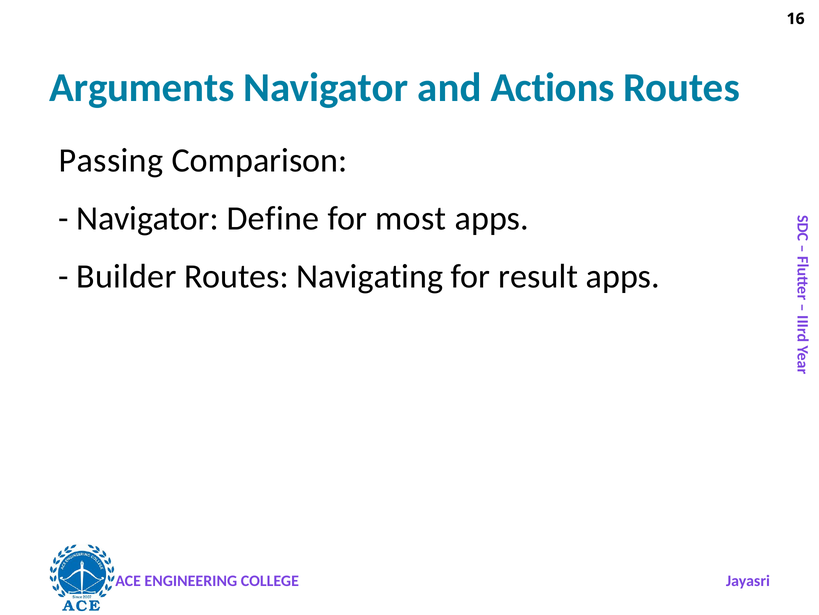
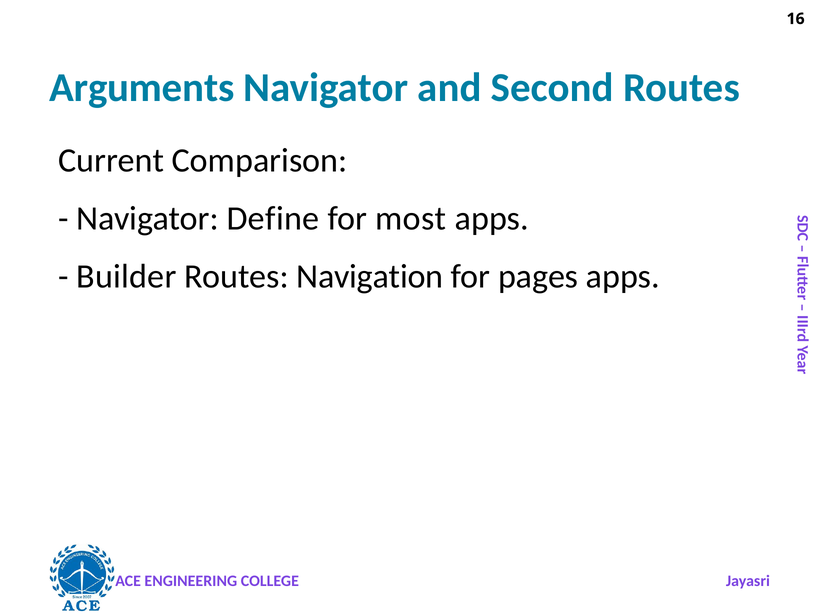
Actions: Actions -> Second
Passing: Passing -> Current
Navigating: Navigating -> Navigation
result: result -> pages
